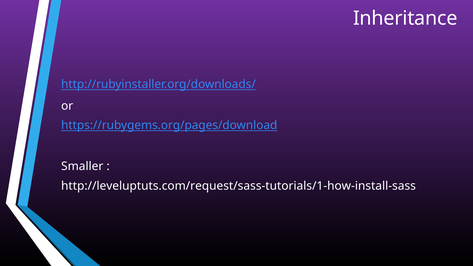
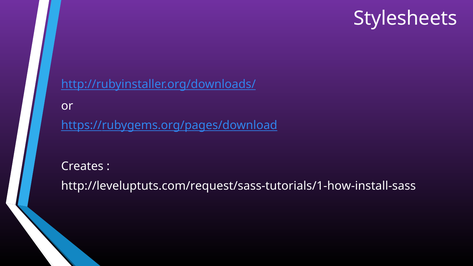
Inheritance: Inheritance -> Stylesheets
Smaller: Smaller -> Creates
